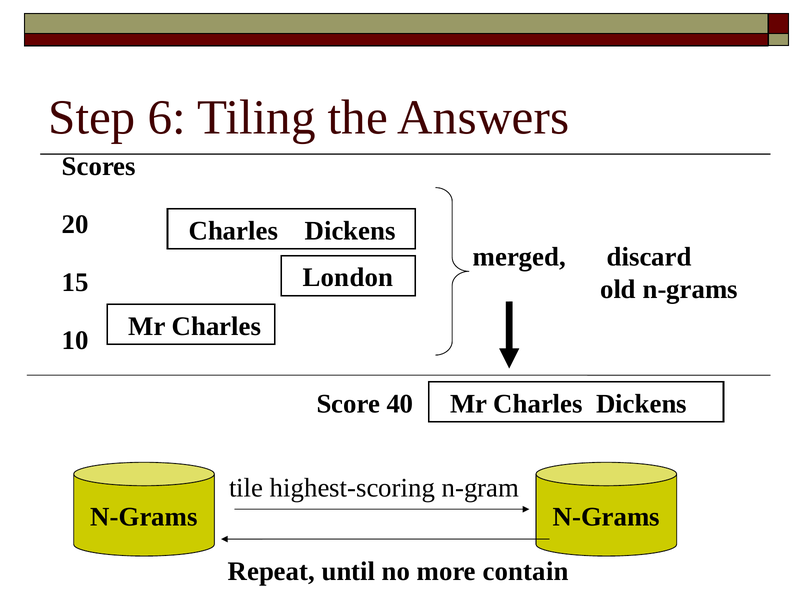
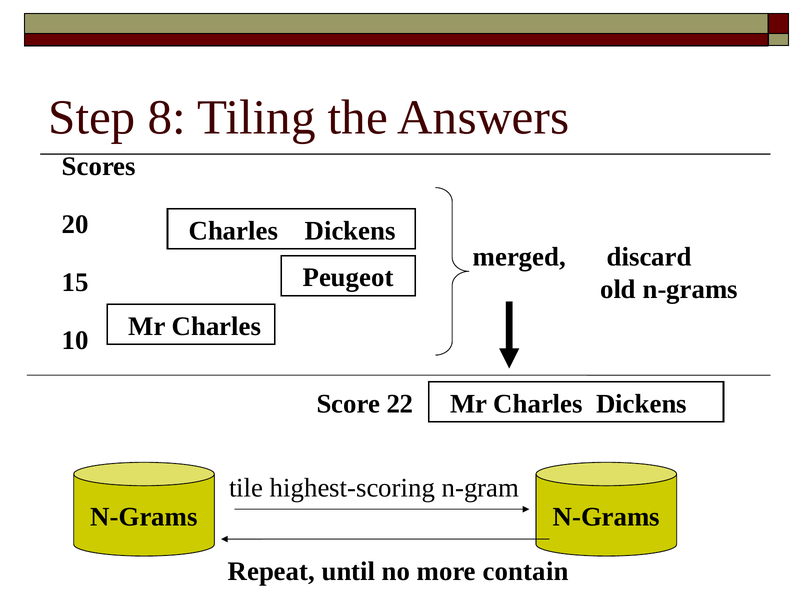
6: 6 -> 8
London: London -> Peugeot
40: 40 -> 22
